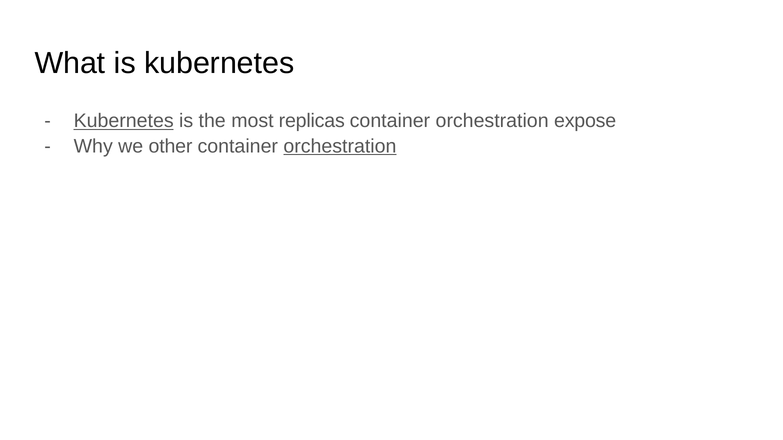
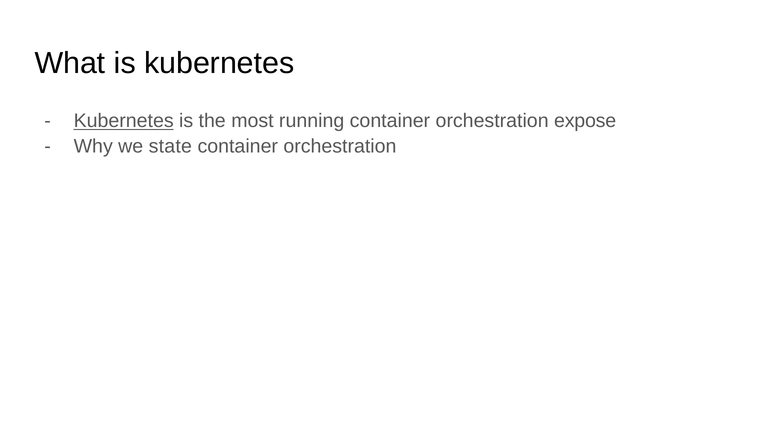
replicas: replicas -> running
other: other -> state
orchestration at (340, 146) underline: present -> none
